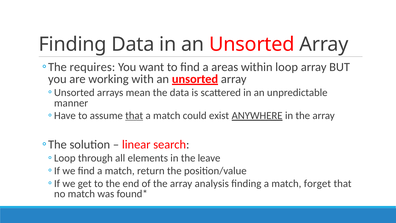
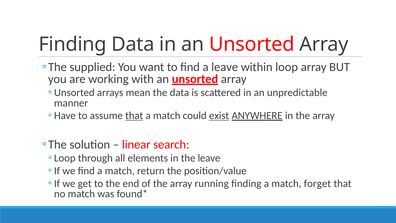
requires: requires -> supplied
a areas: areas -> leave
exist underline: none -> present
analysis: analysis -> running
